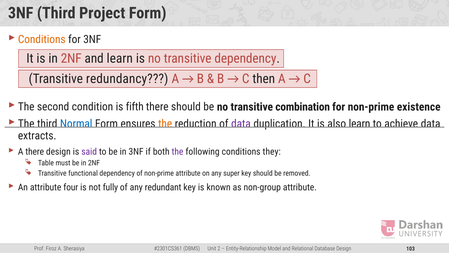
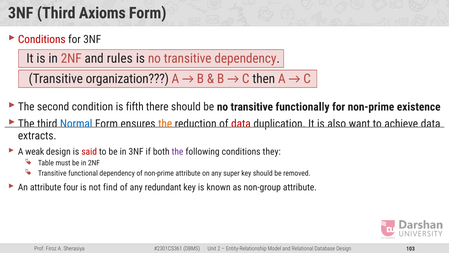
Project: Project -> Axioms
Conditions at (42, 39) colour: orange -> red
and learn: learn -> rules
redundancy: redundancy -> organization
combination: combination -> functionally
data at (241, 123) colour: purple -> red
also learn: learn -> want
A there: there -> weak
said colour: purple -> red
fully: fully -> find
